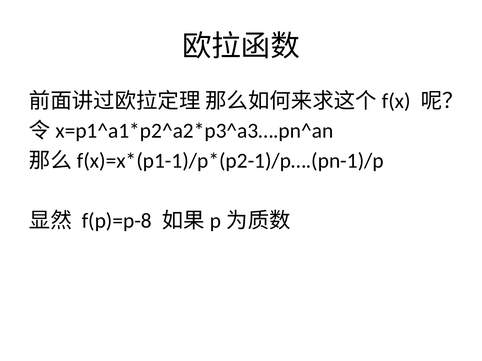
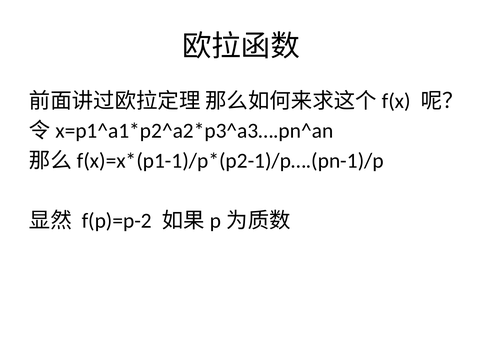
f(p)=p-8: f(p)=p-8 -> f(p)=p-2
